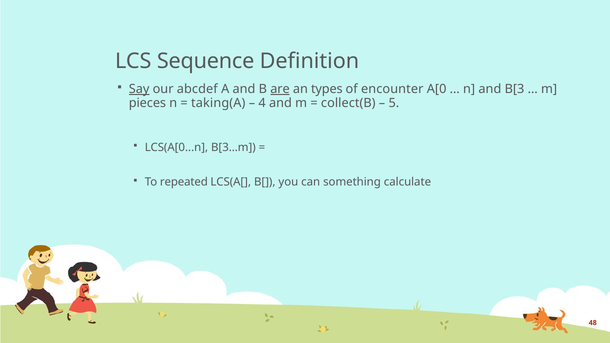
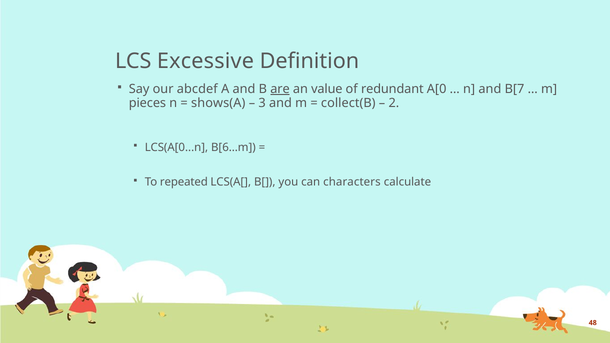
Sequence: Sequence -> Excessive
Say underline: present -> none
types: types -> value
encounter: encounter -> redundant
B[3: B[3 -> B[7
taking(A: taking(A -> shows(A
4: 4 -> 3
5: 5 -> 2
B[3…m: B[3…m -> B[6…m
something: something -> characters
